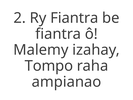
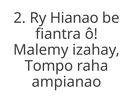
Ry Fiantra: Fiantra -> Hianao
